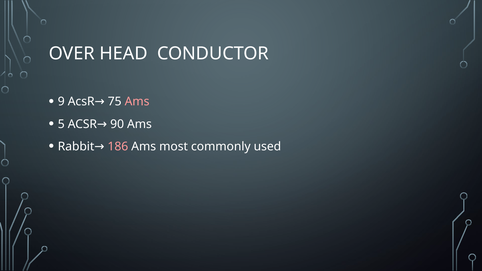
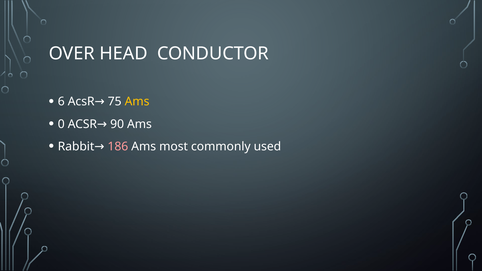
9: 9 -> 6
Ams at (137, 102) colour: pink -> yellow
5: 5 -> 0
